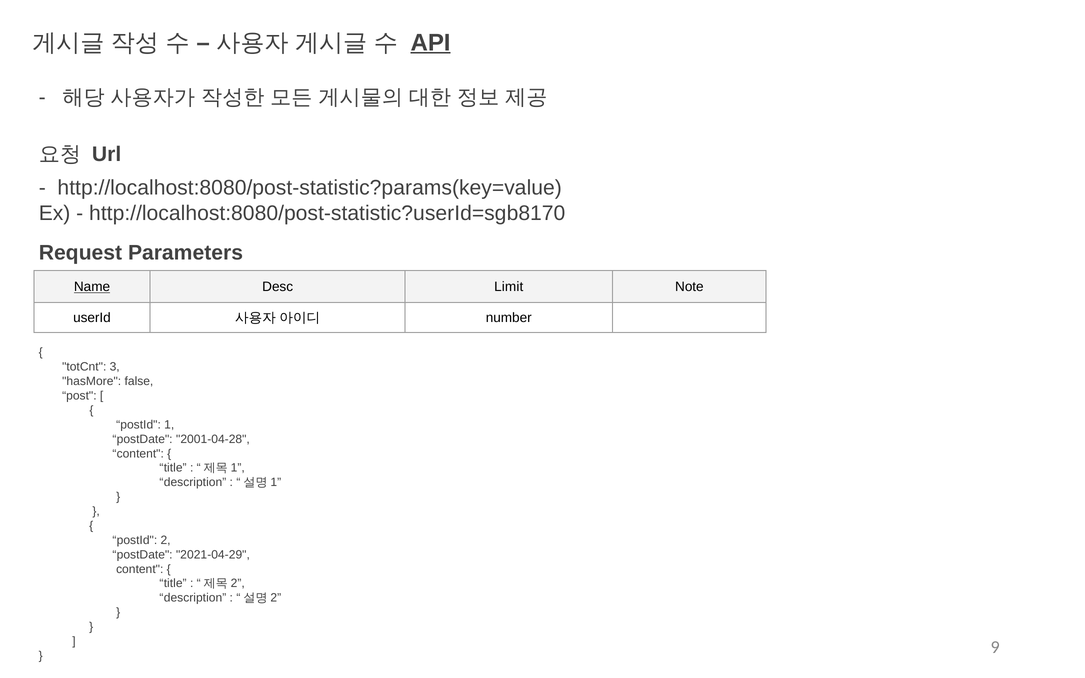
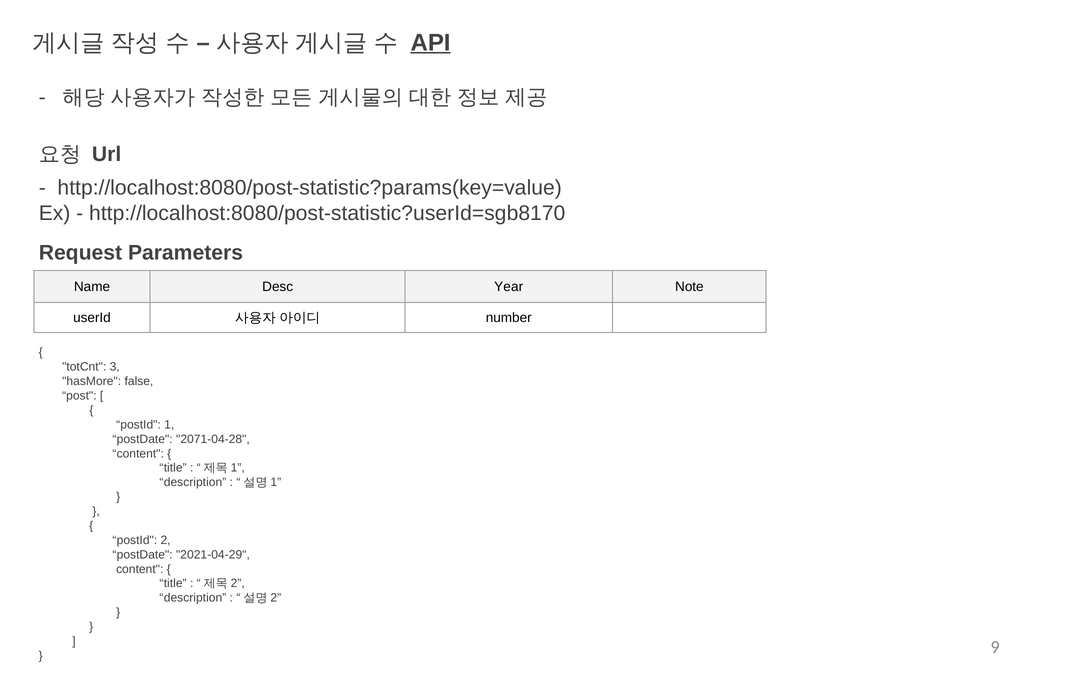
Name underline: present -> none
Limit: Limit -> Year
2001-04-28: 2001-04-28 -> 2071-04-28
